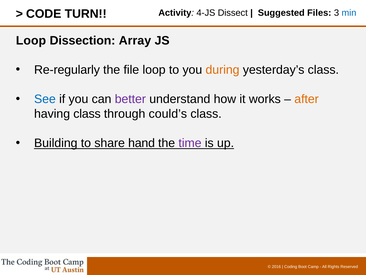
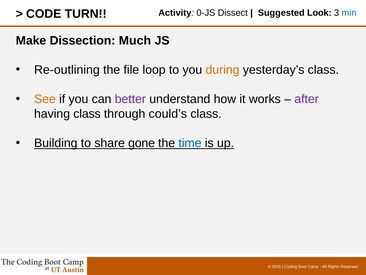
4-JS: 4-JS -> 0-JS
Files: Files -> Look
Loop at (31, 40): Loop -> Make
Array: Array -> Much
Re-regularly: Re-regularly -> Re-outlining
See colour: blue -> orange
after colour: orange -> purple
hand: hand -> gone
time colour: purple -> blue
